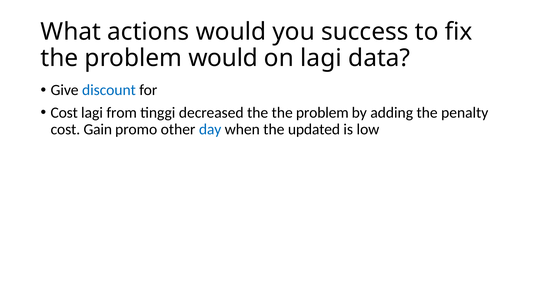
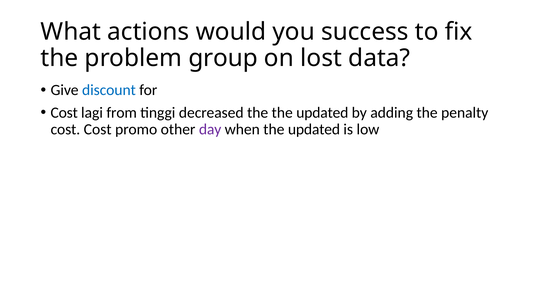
problem would: would -> group
on lagi: lagi -> lost
the the problem: problem -> updated
cost Gain: Gain -> Cost
day colour: blue -> purple
